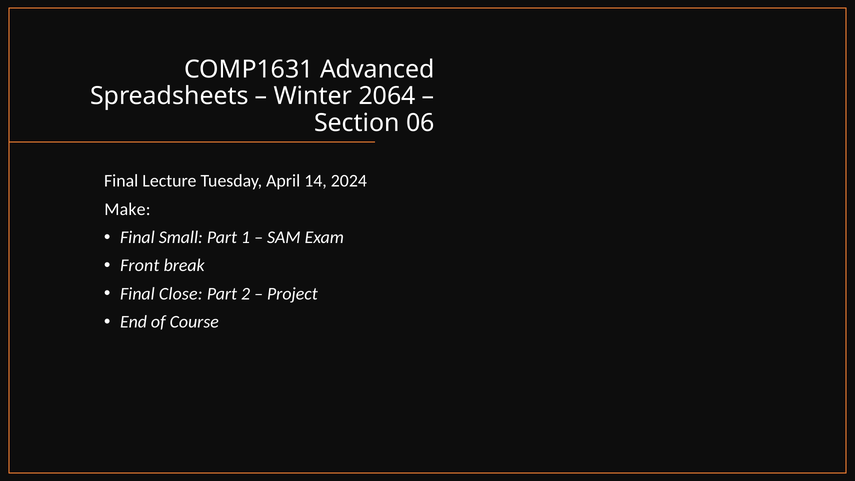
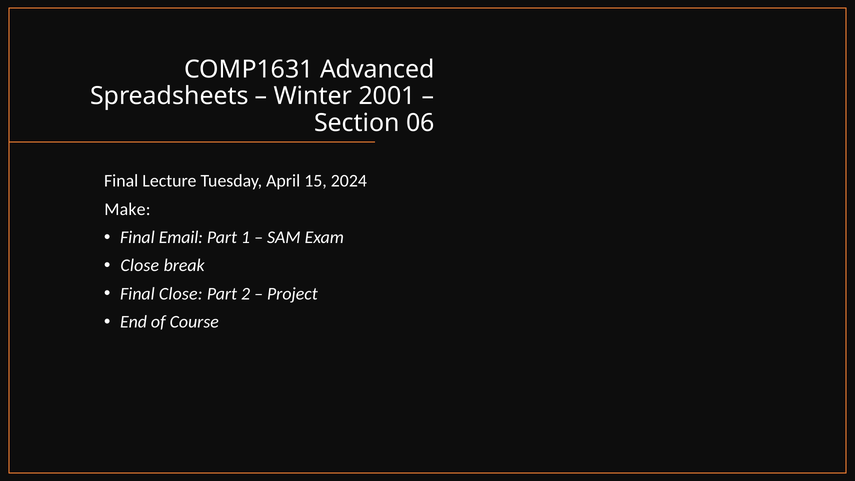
2064: 2064 -> 2001
14: 14 -> 15
Small: Small -> Email
Front at (140, 266): Front -> Close
